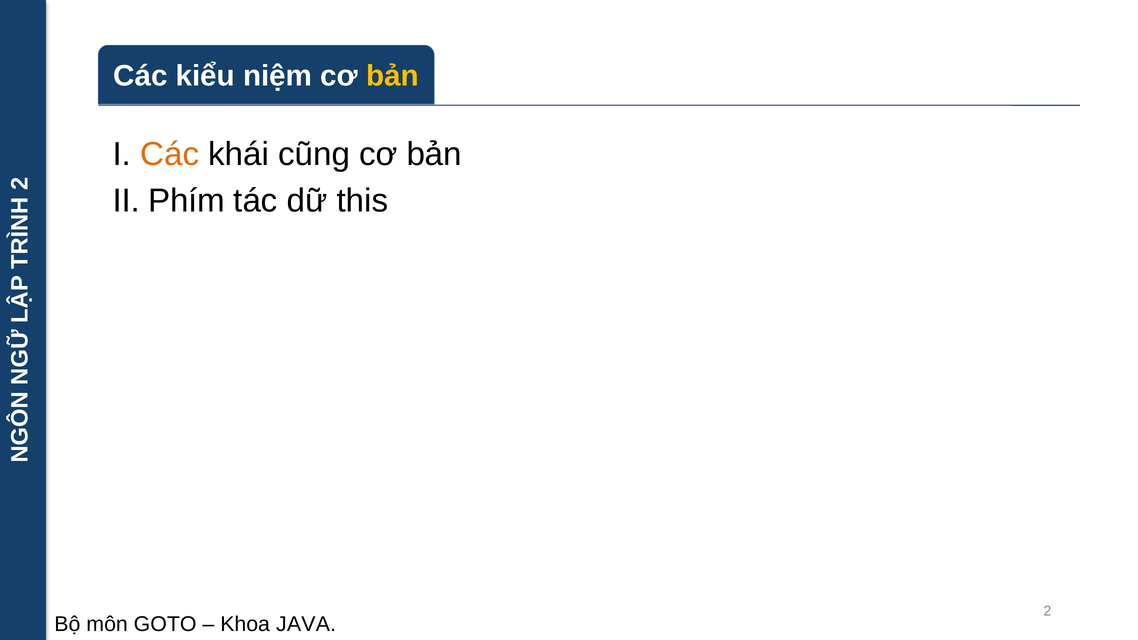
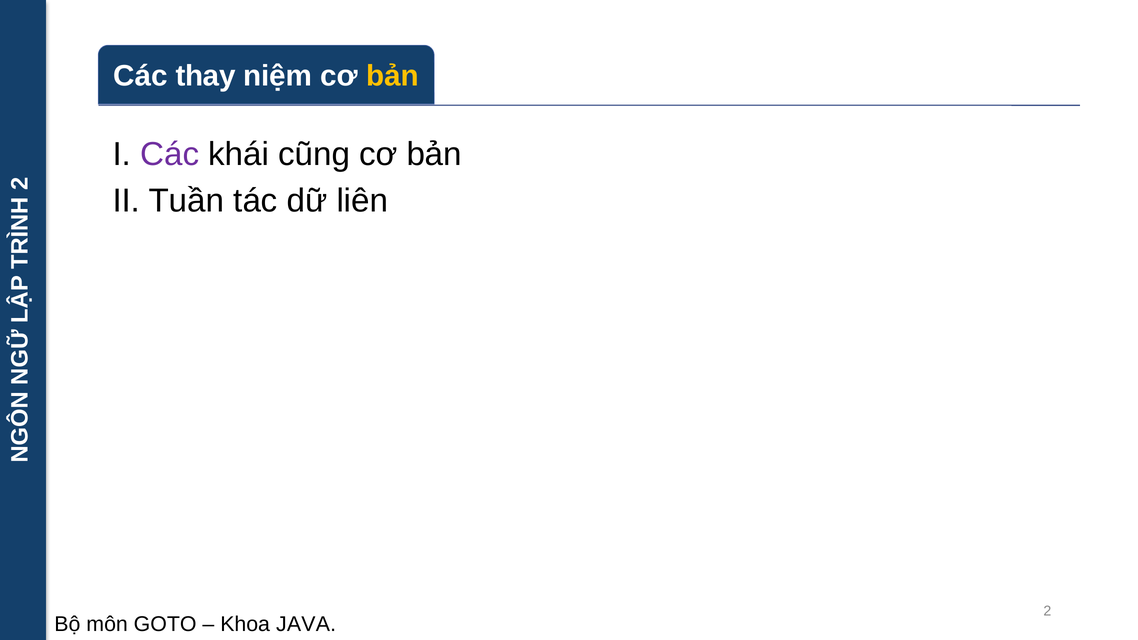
kiểu: kiểu -> thay
Các at (170, 155) colour: orange -> purple
Phím: Phím -> Tuần
this: this -> liên
